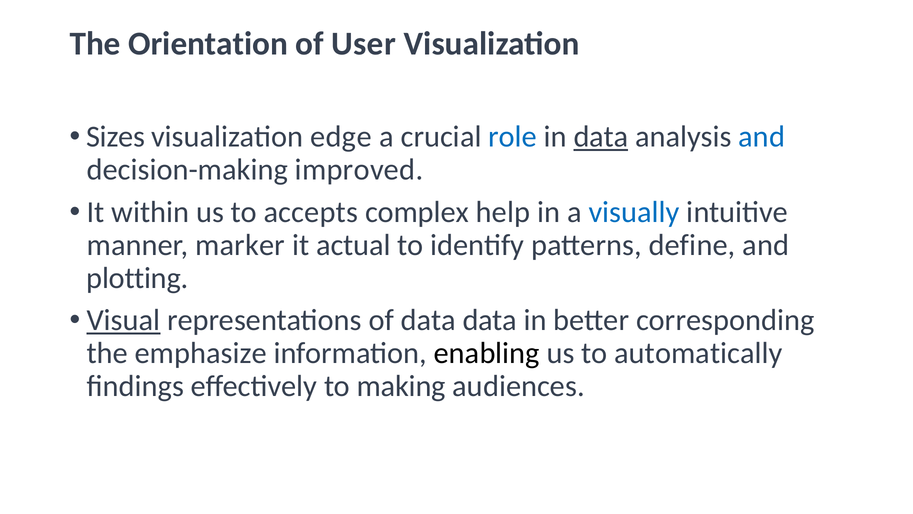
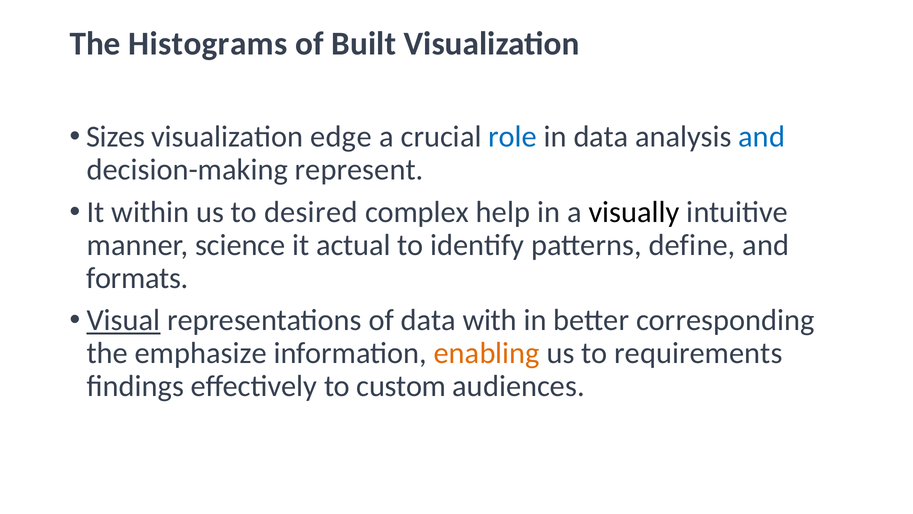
Orientation: Orientation -> Histograms
User: User -> Built
data at (601, 137) underline: present -> none
improved: improved -> represent
accepts: accepts -> desired
visually colour: blue -> black
marker: marker -> science
plotting: plotting -> formats
data data: data -> with
enabling colour: black -> orange
automatically: automatically -> requirements
making: making -> custom
